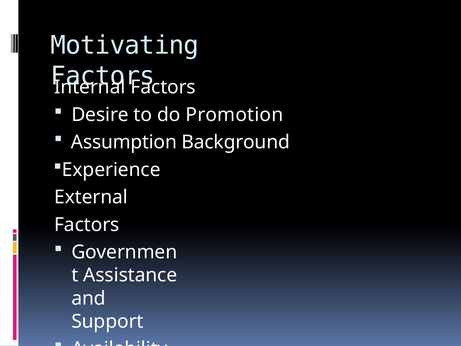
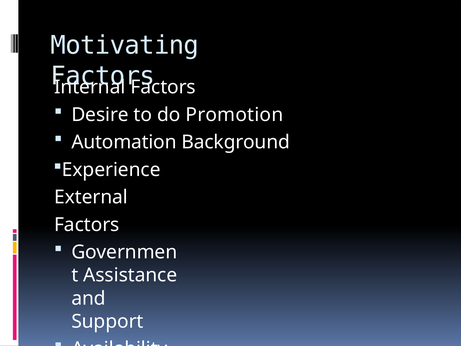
Assumption: Assumption -> Automation
